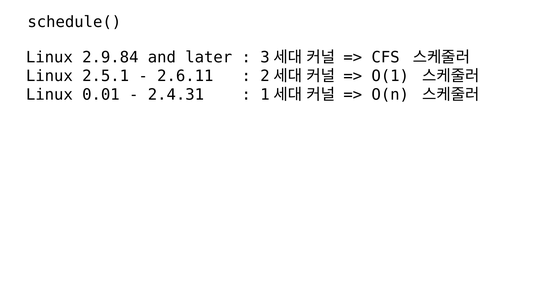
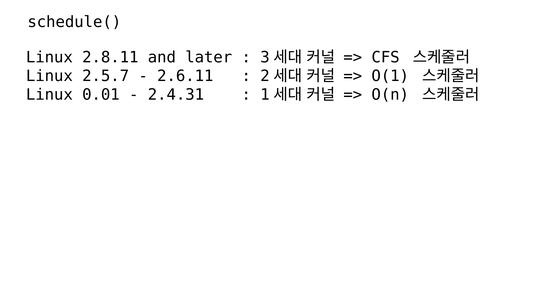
2.9.84: 2.9.84 -> 2.8.11
2.5.1: 2.5.1 -> 2.5.7
